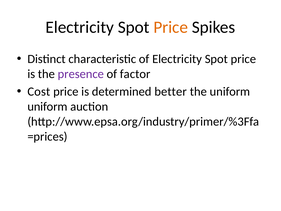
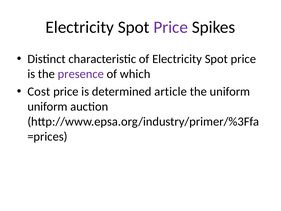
Price at (171, 27) colour: orange -> purple
factor: factor -> which
better: better -> article
